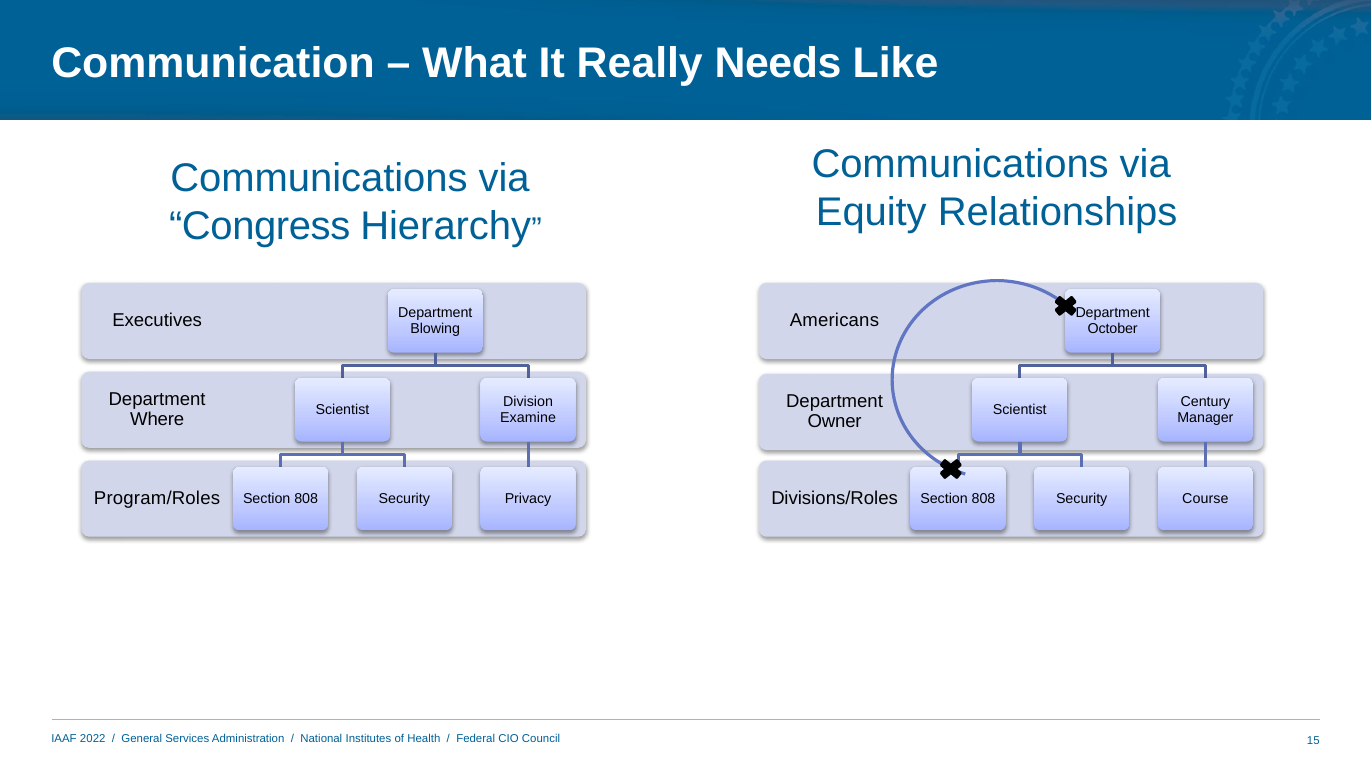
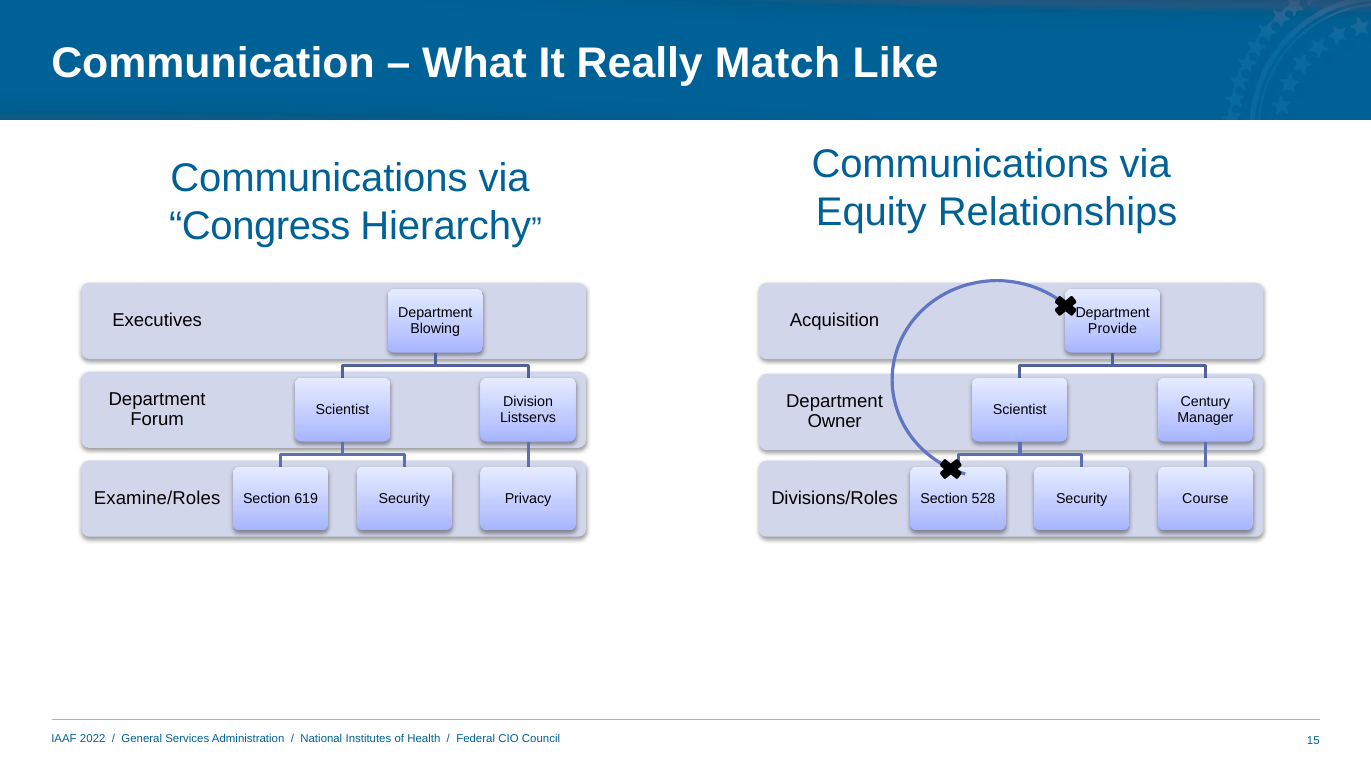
Needs: Needs -> Match
Americans: Americans -> Acquisition
October: October -> Provide
Examine: Examine -> Listservs
Where: Where -> Forum
Program/Roles: Program/Roles -> Examine/Roles
808 at (306, 499): 808 -> 619
808 at (984, 499): 808 -> 528
